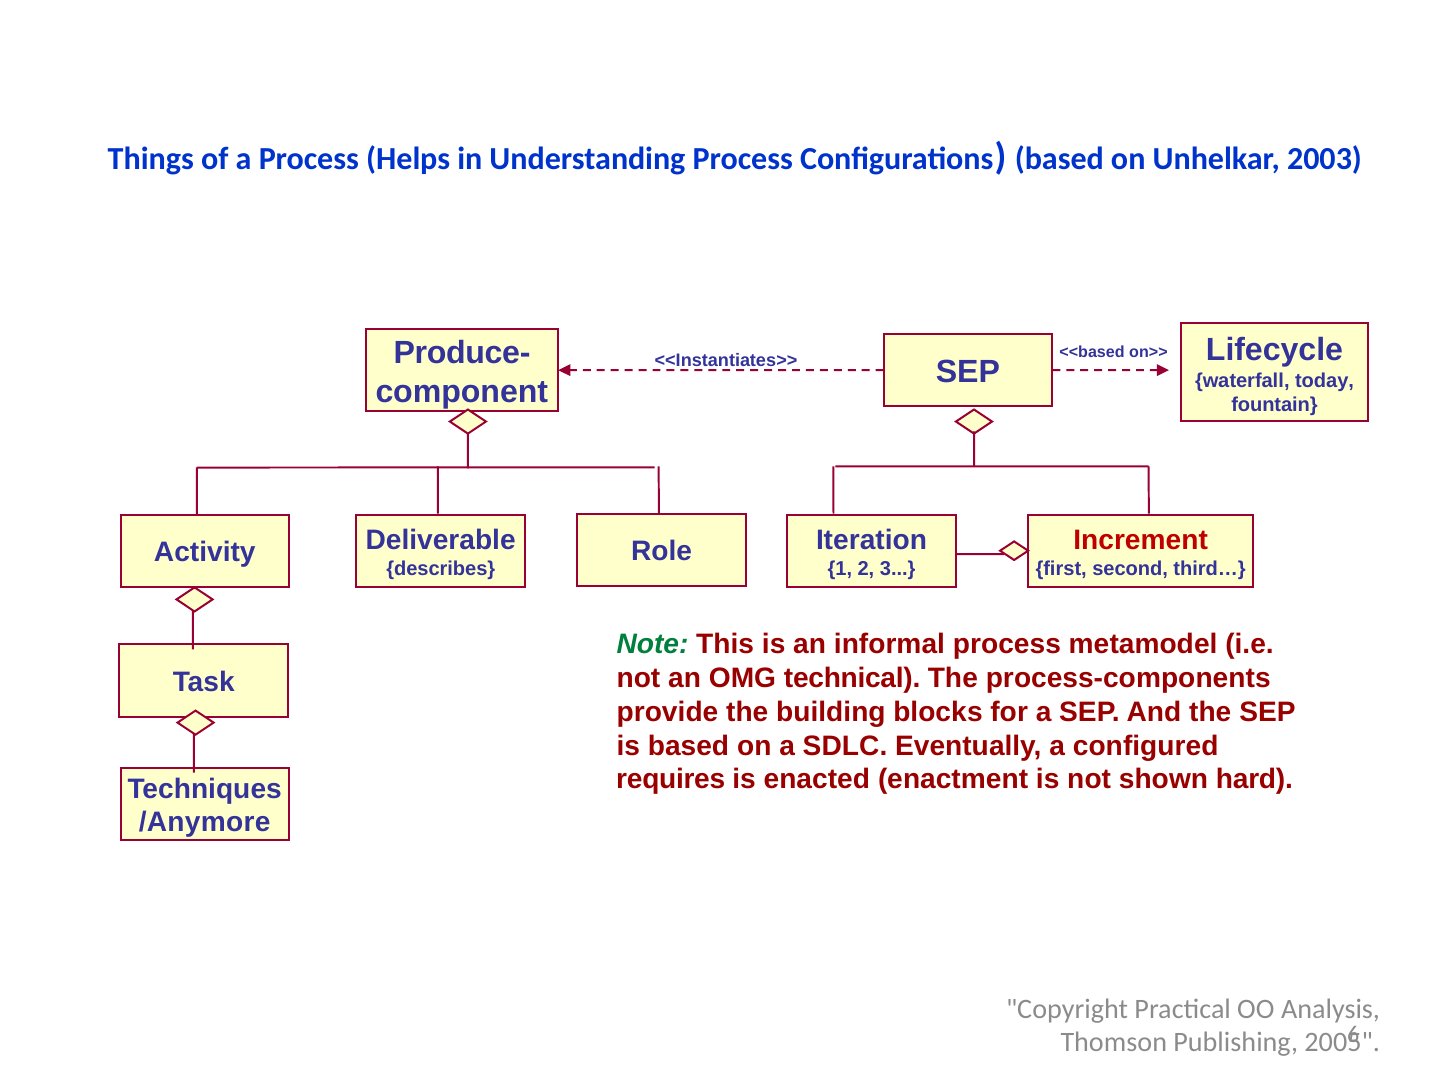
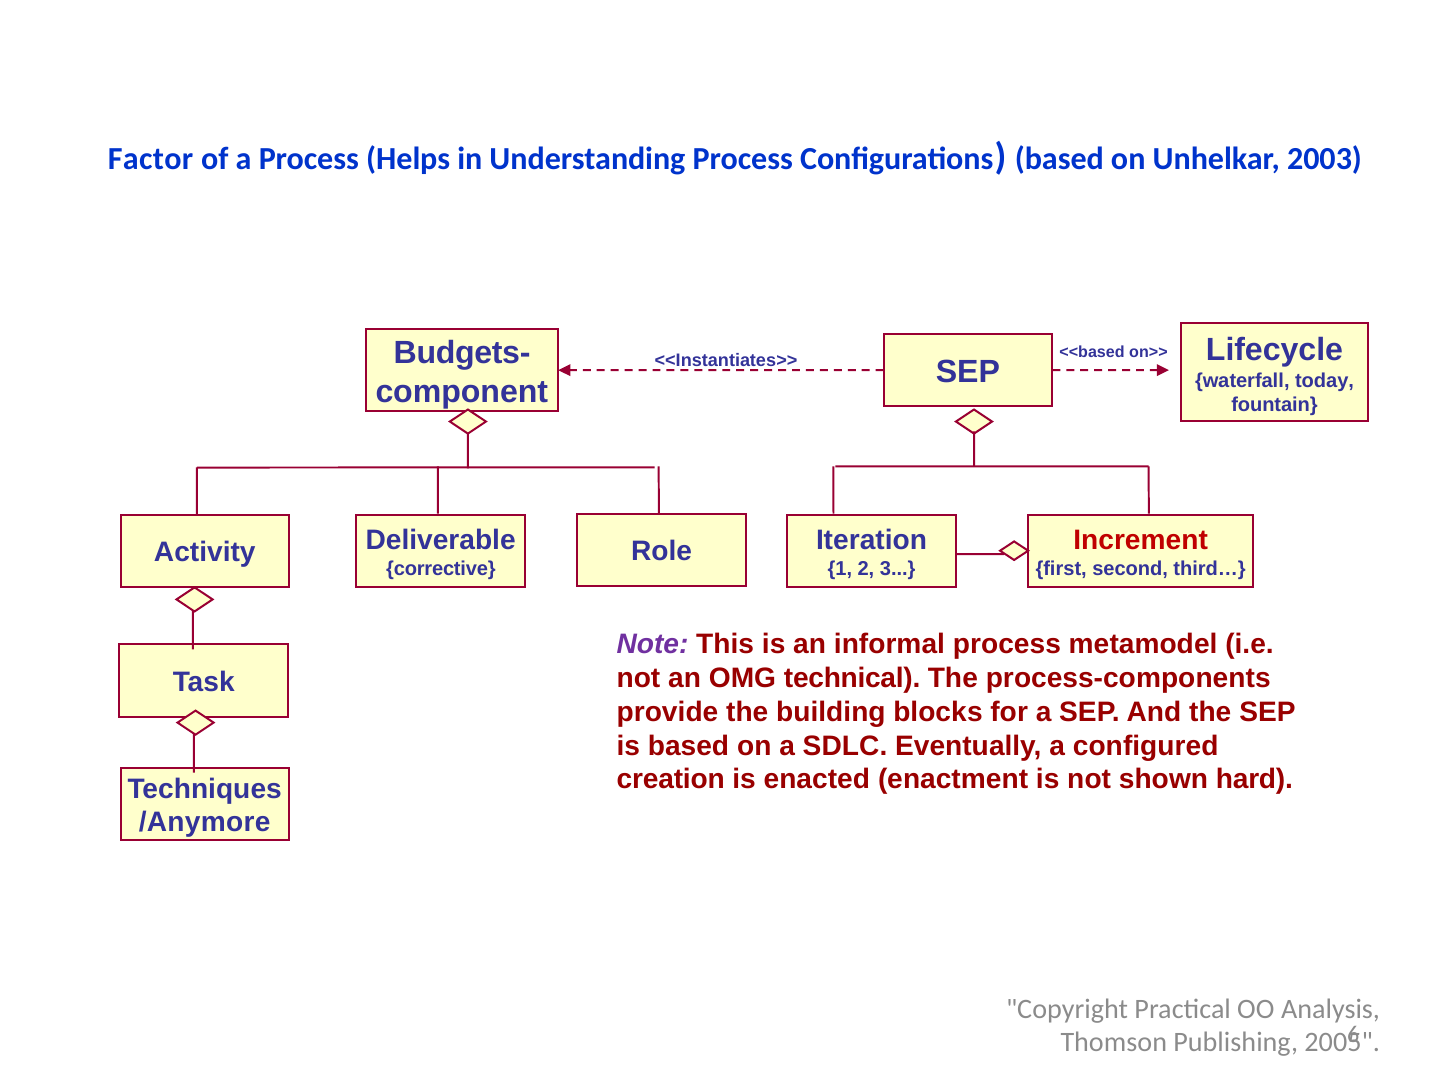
Things: Things -> Factor
Produce-: Produce- -> Budgets-
describes: describes -> corrective
Note colour: green -> purple
requires: requires -> creation
